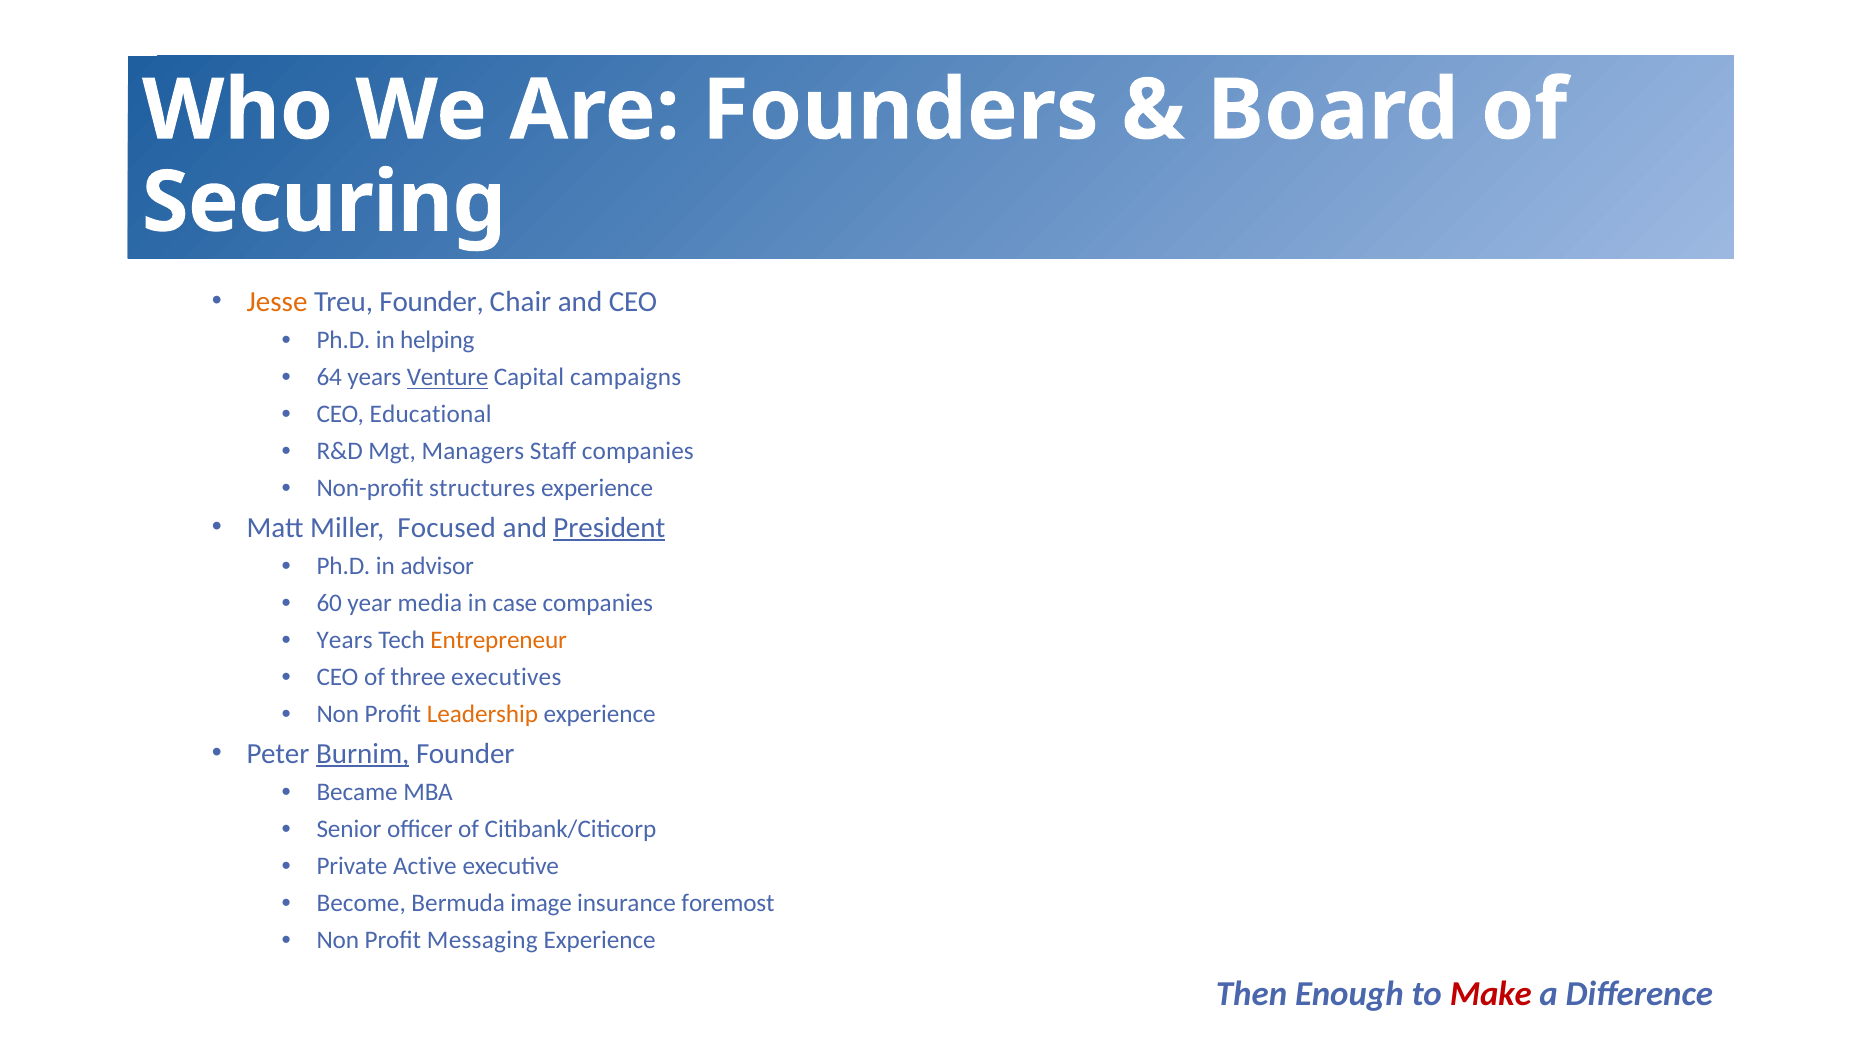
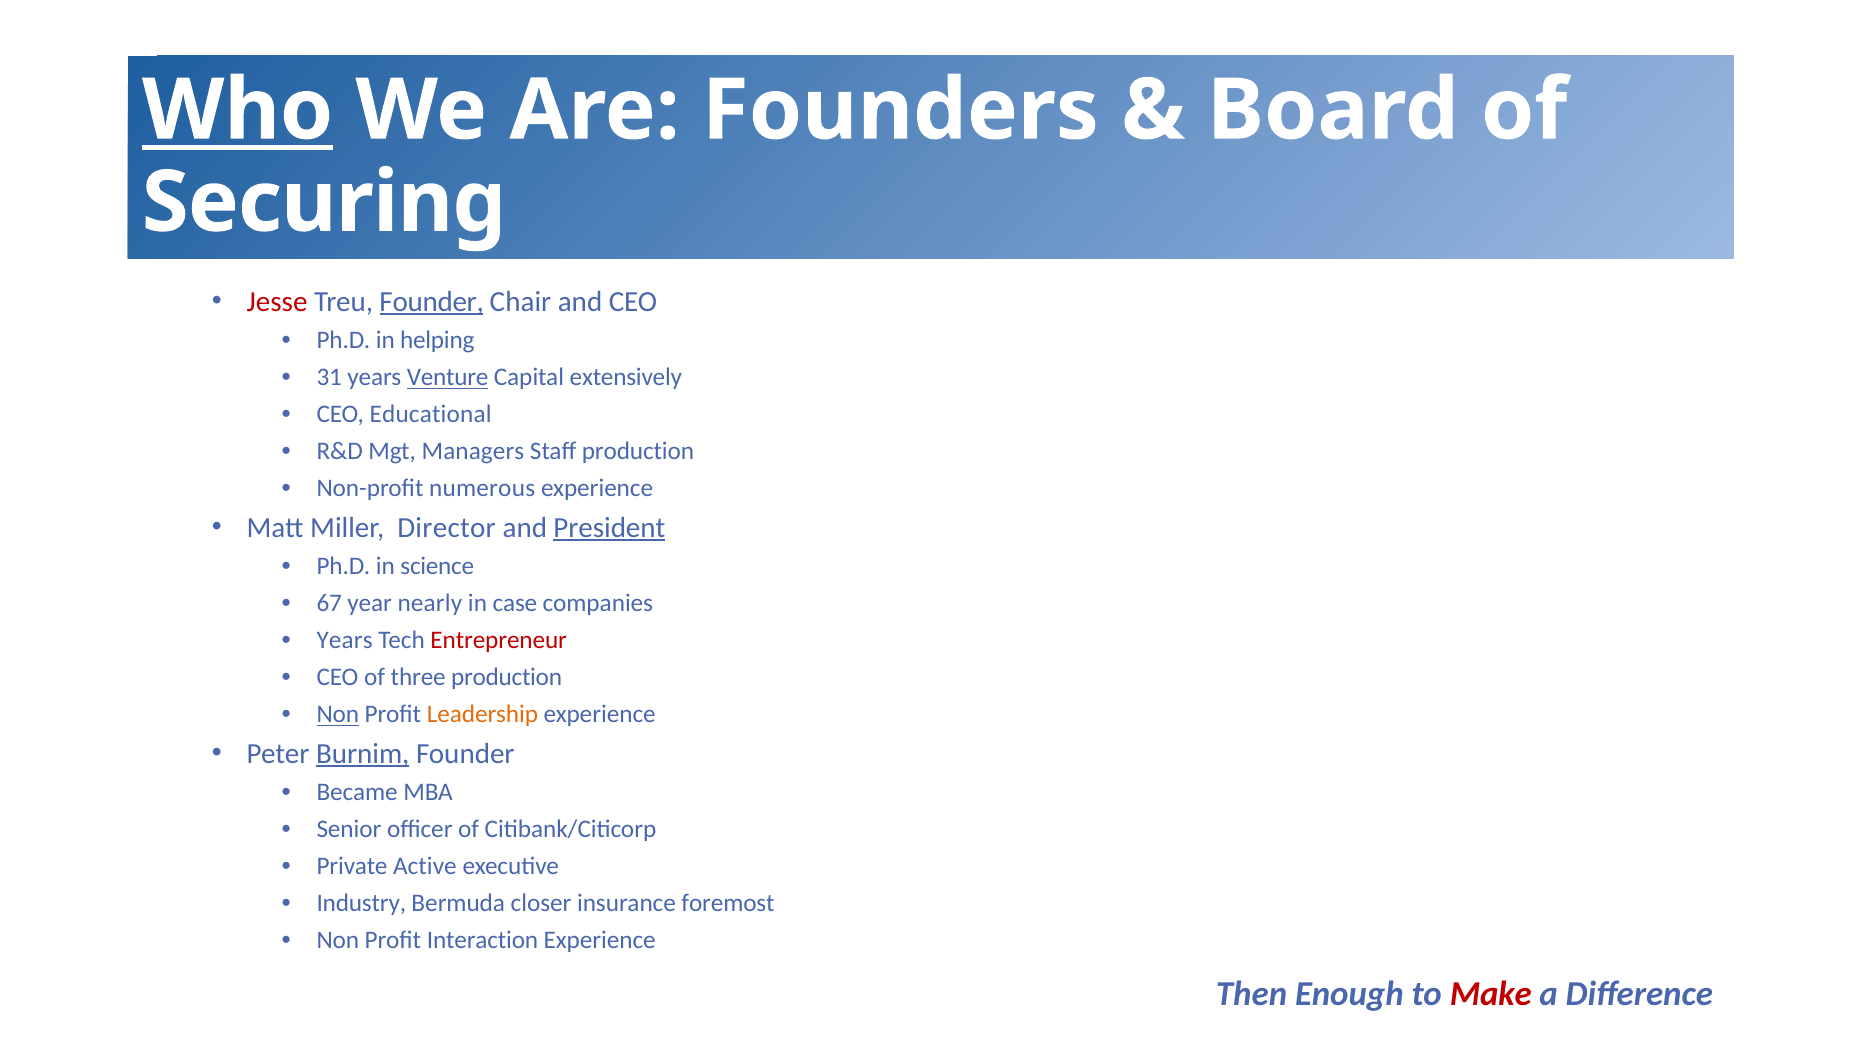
Who underline: none -> present
Jesse colour: orange -> red
Founder at (432, 301) underline: none -> present
64: 64 -> 31
campaigns: campaigns -> extensively
Staff companies: companies -> production
structures: structures -> numerous
Focused: Focused -> Director
advisor: advisor -> science
60: 60 -> 67
media: media -> nearly
Entrepreneur colour: orange -> red
three executives: executives -> production
Non at (338, 714) underline: none -> present
Become: Become -> Industry
image: image -> closer
Messaging: Messaging -> Interaction
